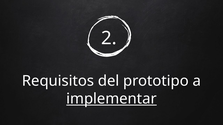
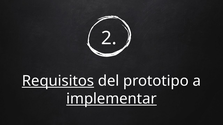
Requisitos underline: none -> present
